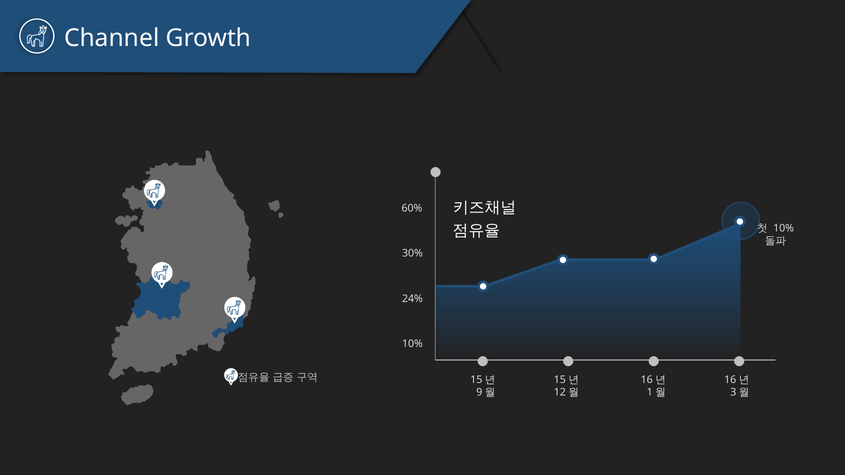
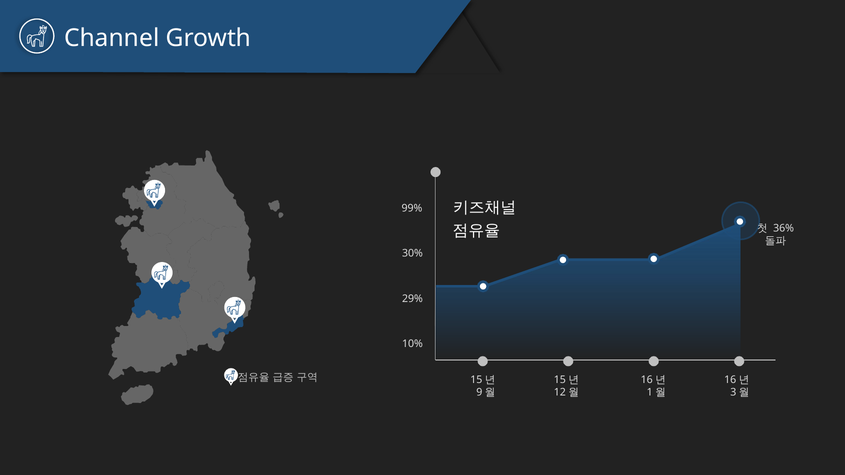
60%: 60% -> 99%
10% at (784, 228): 10% -> 36%
24%: 24% -> 29%
